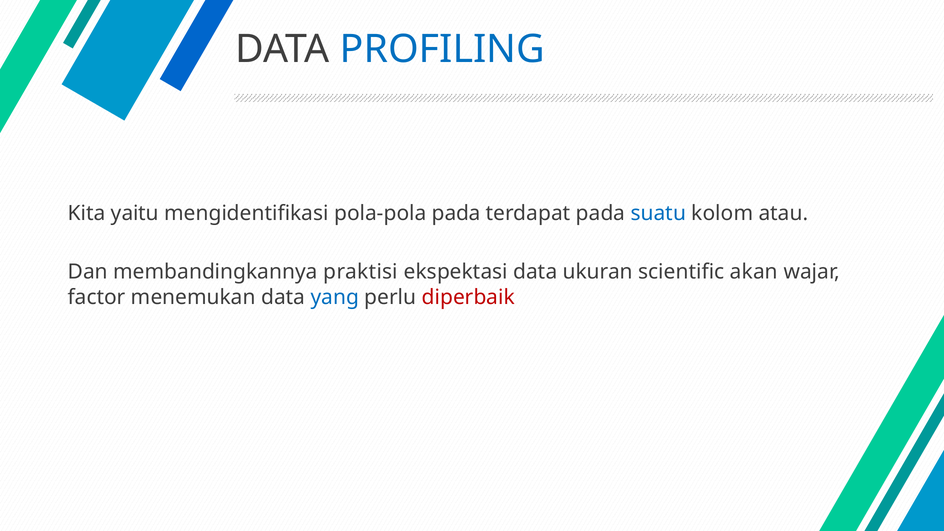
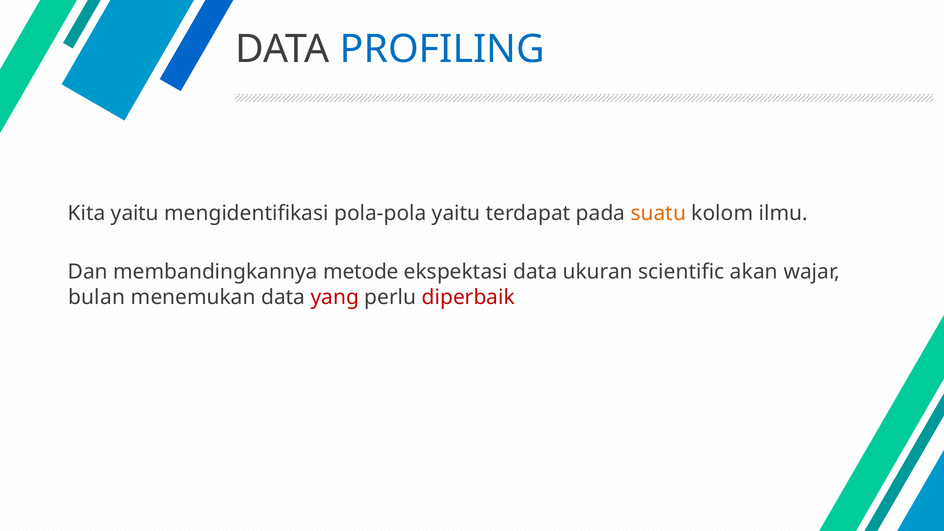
pola-pola pada: pada -> yaitu
suatu colour: blue -> orange
atau: atau -> ilmu
praktisi: praktisi -> metode
factor: factor -> bulan
yang colour: blue -> red
